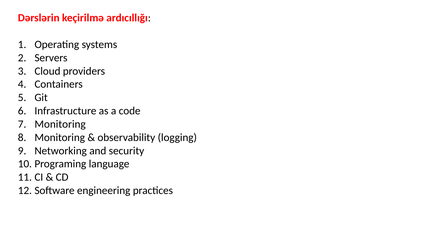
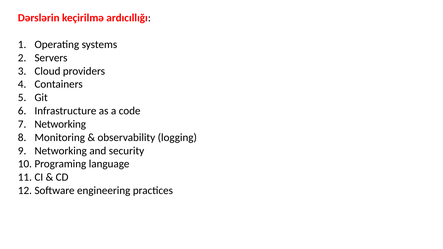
Monitoring at (60, 124): Monitoring -> Networking
